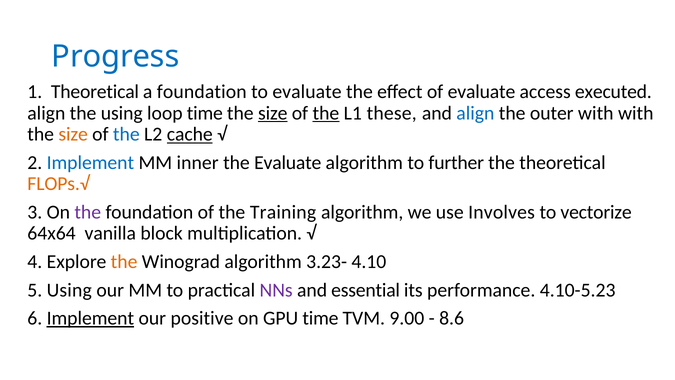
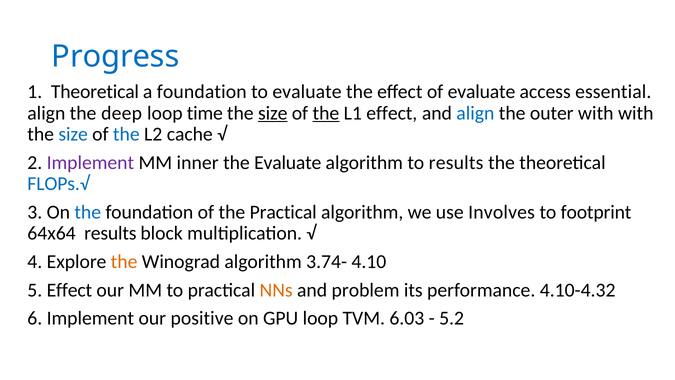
executed: executed -> essential
the using: using -> deep
L1 these: these -> effect
size at (73, 134) colour: orange -> blue
cache underline: present -> none
Implement at (90, 163) colour: blue -> purple
to further: further -> results
FLOPs.√ colour: orange -> blue
the at (88, 212) colour: purple -> blue
the Training: Training -> Practical
vectorize: vectorize -> footprint
64x64 vanilla: vanilla -> results
3.23-: 3.23- -> 3.74-
5 Using: Using -> Effect
NNs colour: purple -> orange
essential: essential -> problem
4.10-5.23: 4.10-5.23 -> 4.10-4.32
Implement at (90, 318) underline: present -> none
GPU time: time -> loop
9.00: 9.00 -> 6.03
8.6: 8.6 -> 5.2
